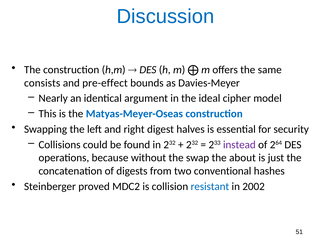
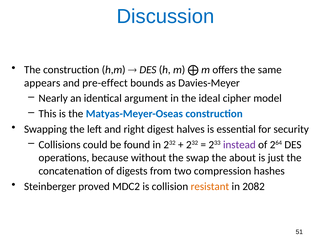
consists: consists -> appears
conventional: conventional -> compression
resistant colour: blue -> orange
2002: 2002 -> 2082
